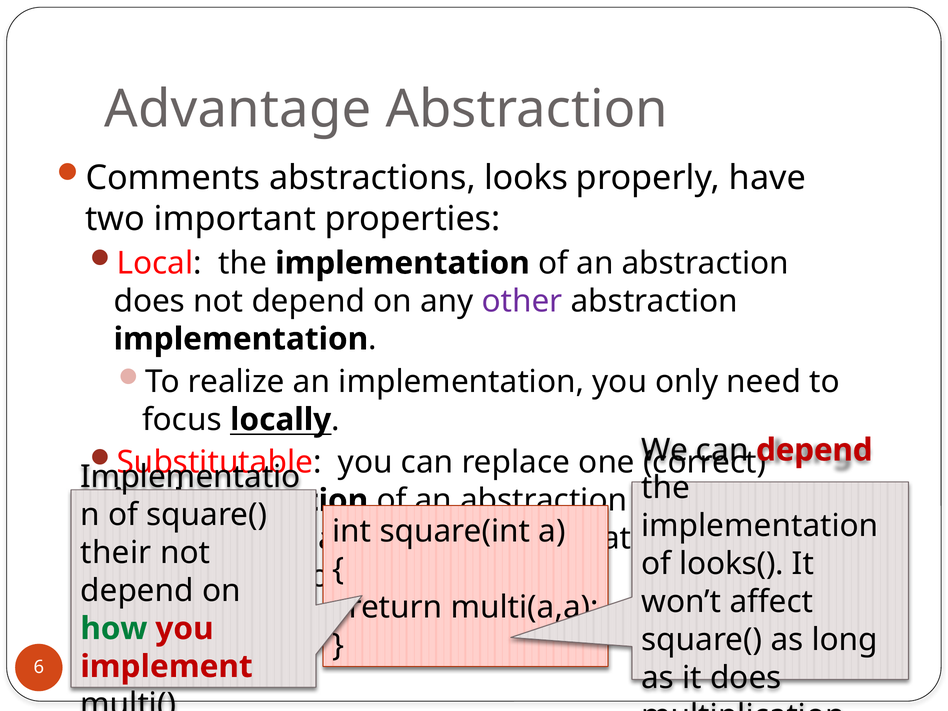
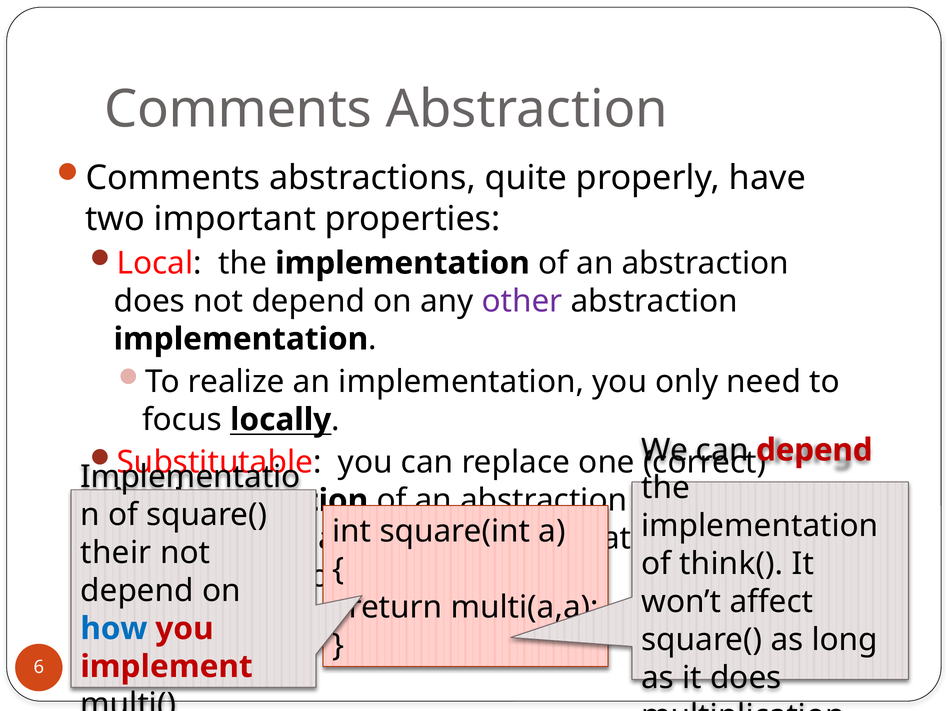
Advantage at (238, 110): Advantage -> Comments
looks: looks -> quite
looks(: looks( -> think(
how colour: green -> blue
